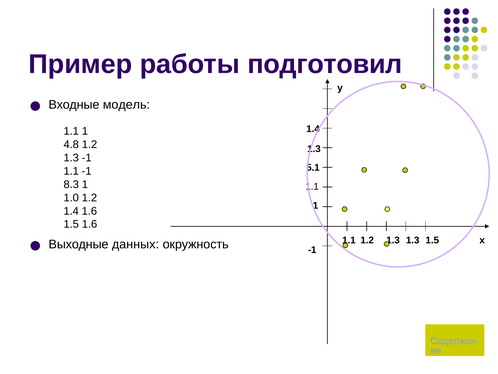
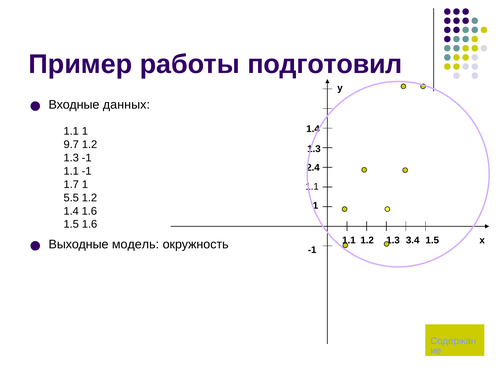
модель: модель -> данных
4.8: 4.8 -> 9.7
5.1: 5.1 -> 2.4
8.3: 8.3 -> 1.7
1.0: 1.0 -> 5.5
1.3 1.3: 1.3 -> 3.4
данных: данных -> модель
